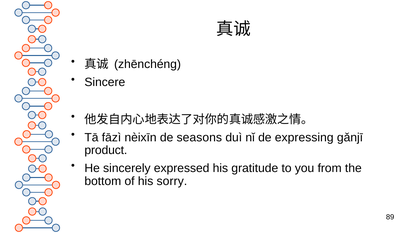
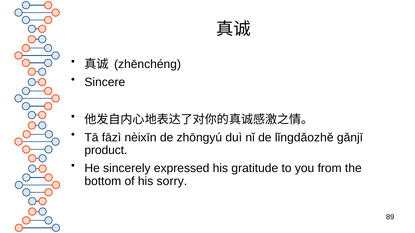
seasons: seasons -> zhōngyú
expressing: expressing -> lǐngdǎozhě
